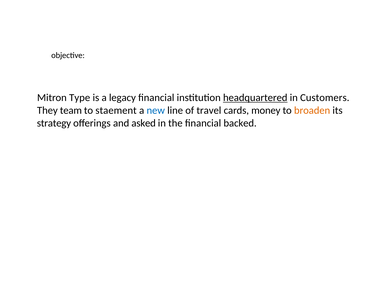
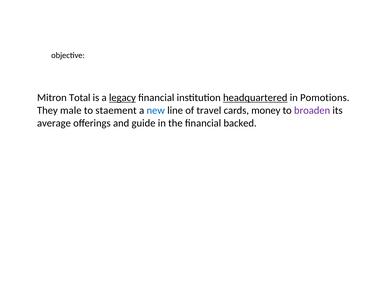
Type: Type -> Total
legacy underline: none -> present
Customers: Customers -> Pomotions
team: team -> male
broaden colour: orange -> purple
strategy: strategy -> average
asked: asked -> guide
